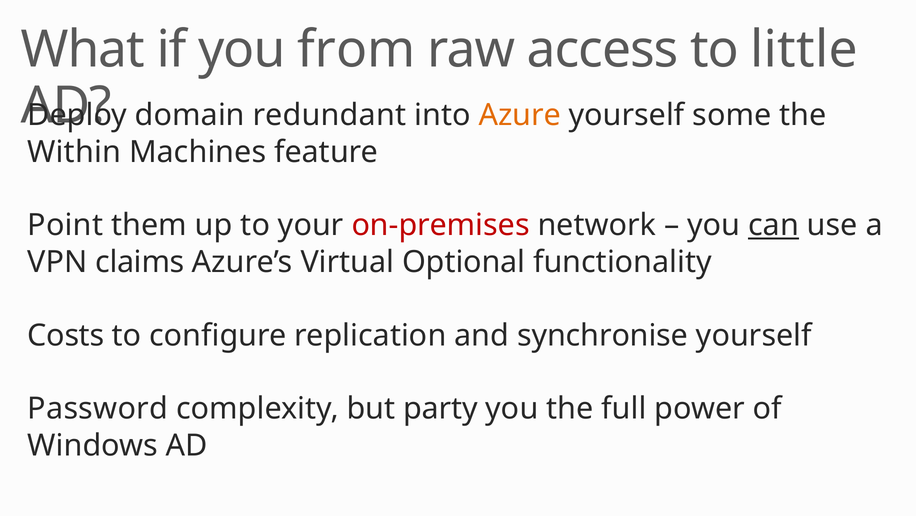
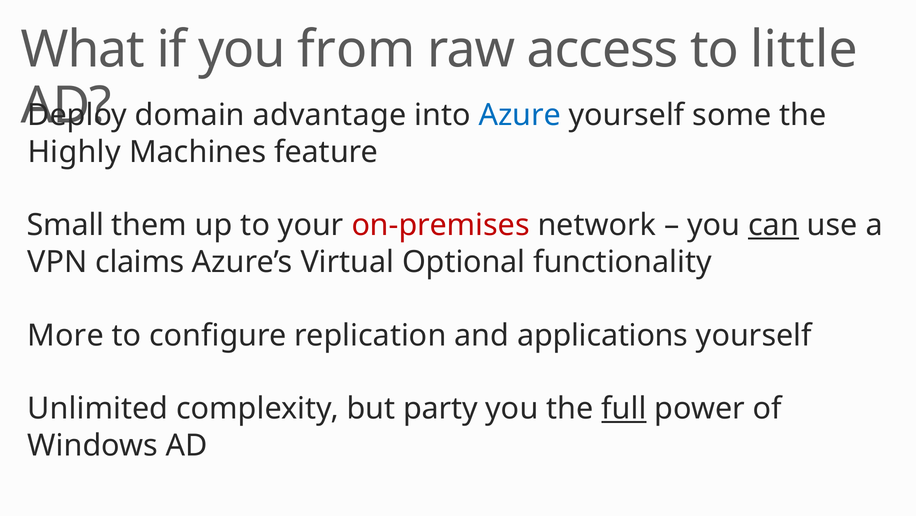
redundant: redundant -> advantage
Azure colour: orange -> blue
Within: Within -> Highly
Point: Point -> Small
Costs: Costs -> More
synchronise: synchronise -> applications
Password: Password -> Unlimited
full underline: none -> present
